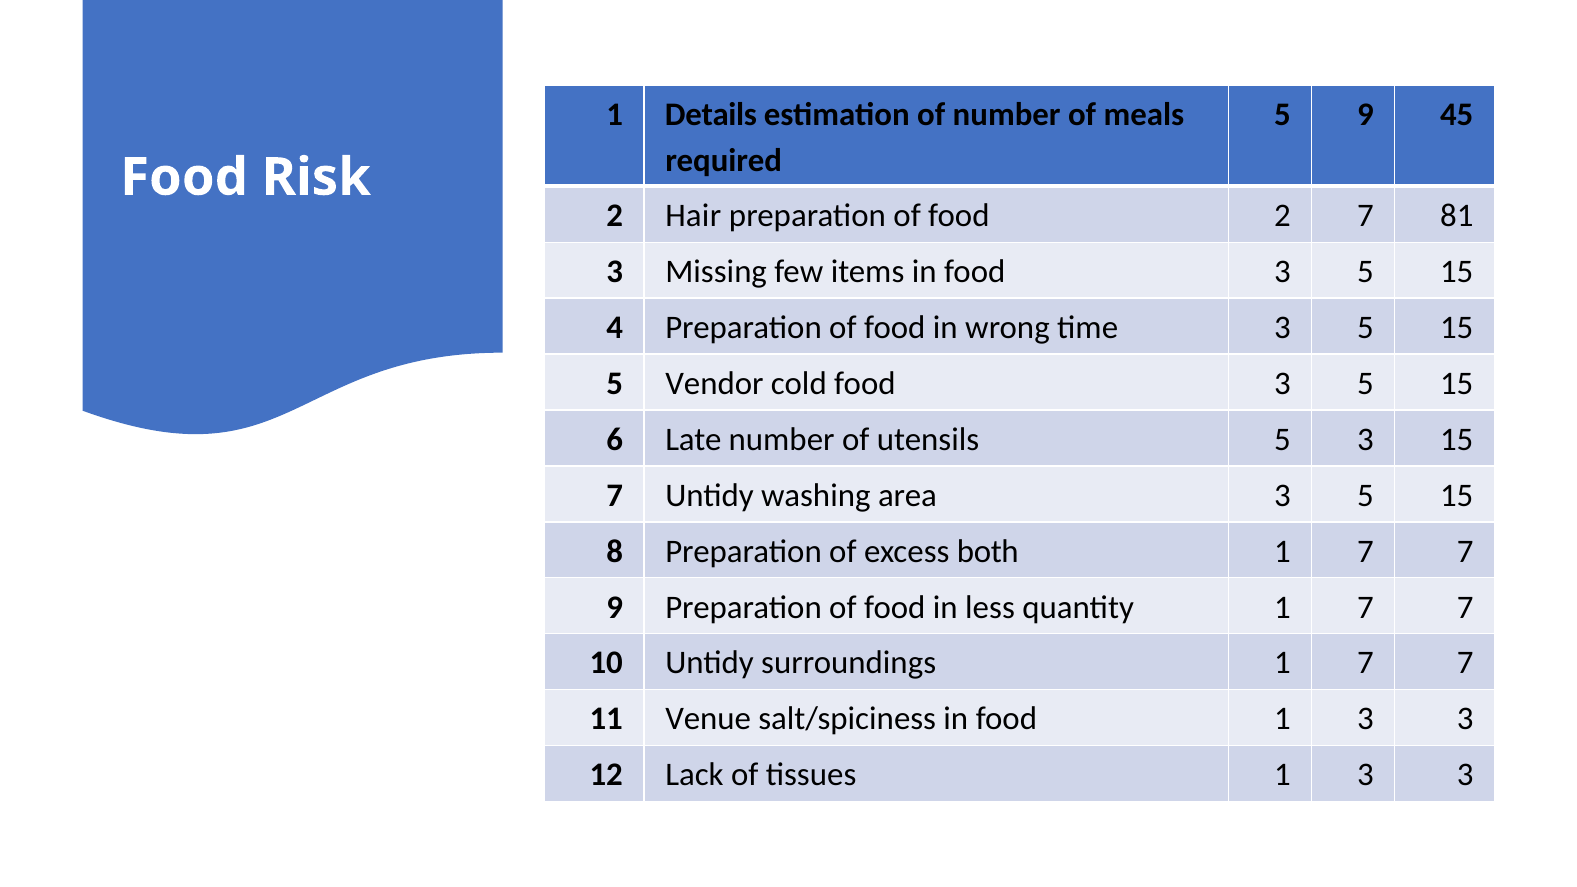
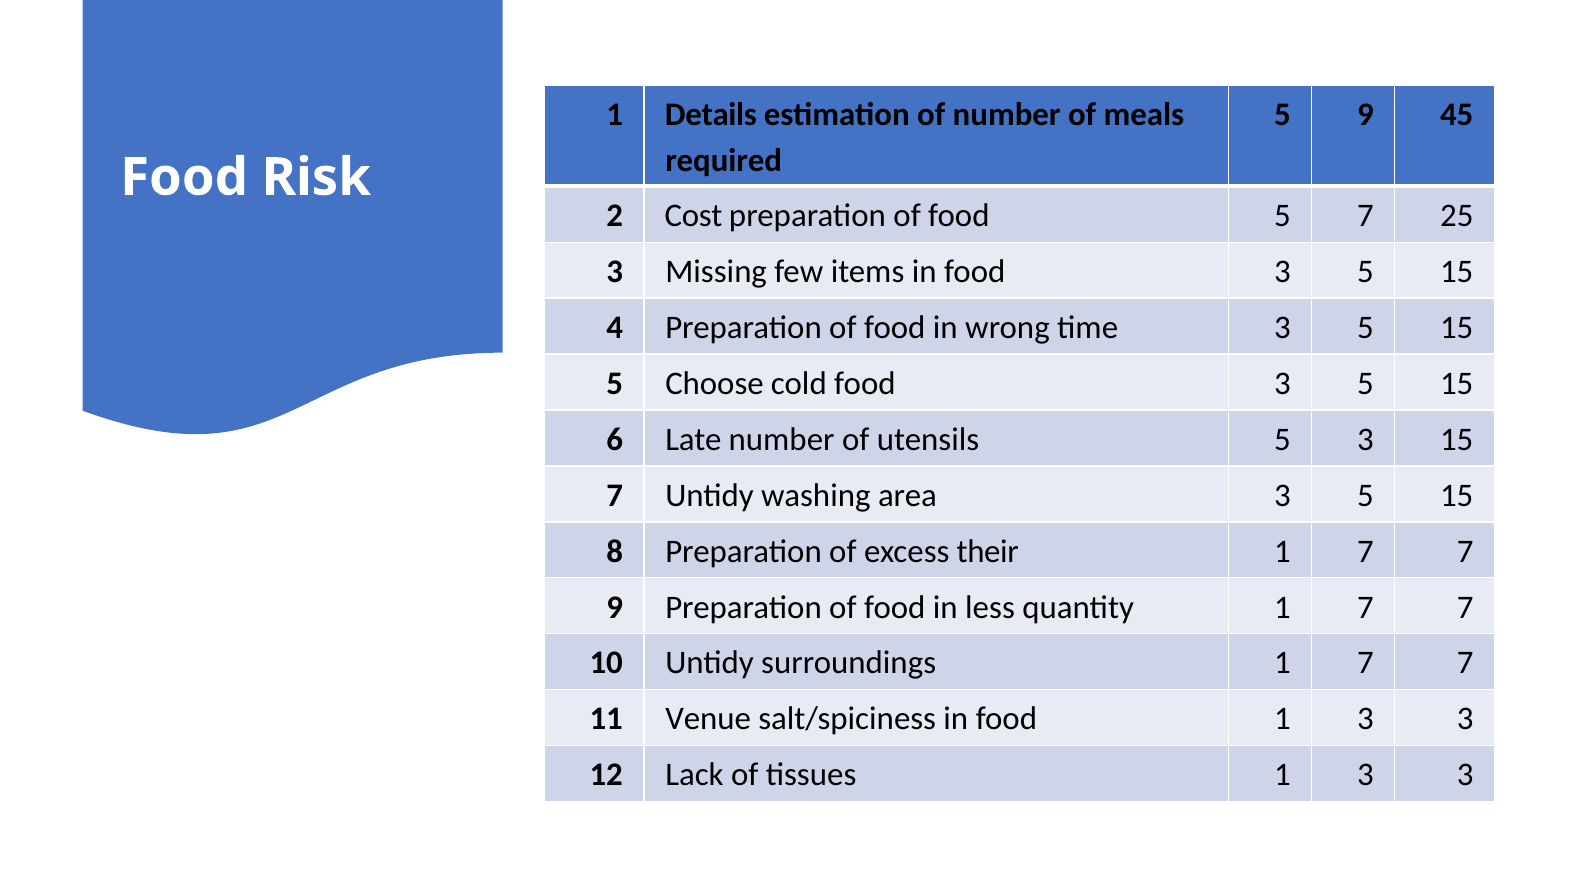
Hair: Hair -> Cost
food 2: 2 -> 5
81: 81 -> 25
Vendor: Vendor -> Choose
both: both -> their
